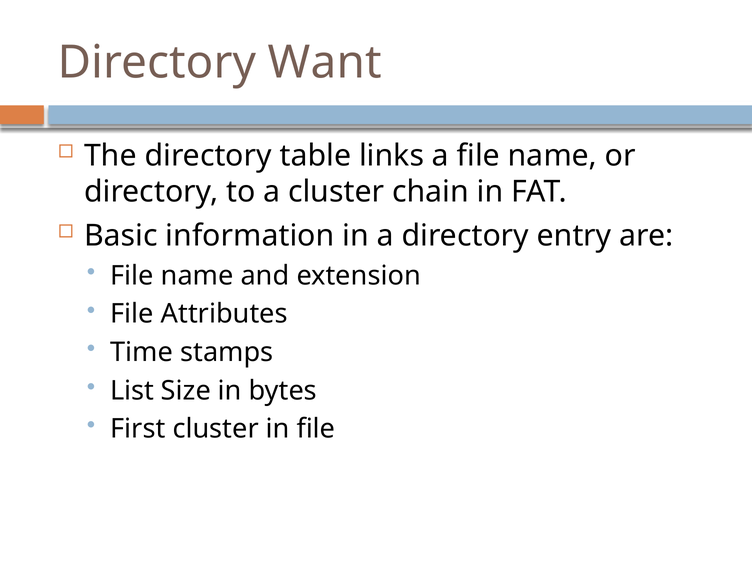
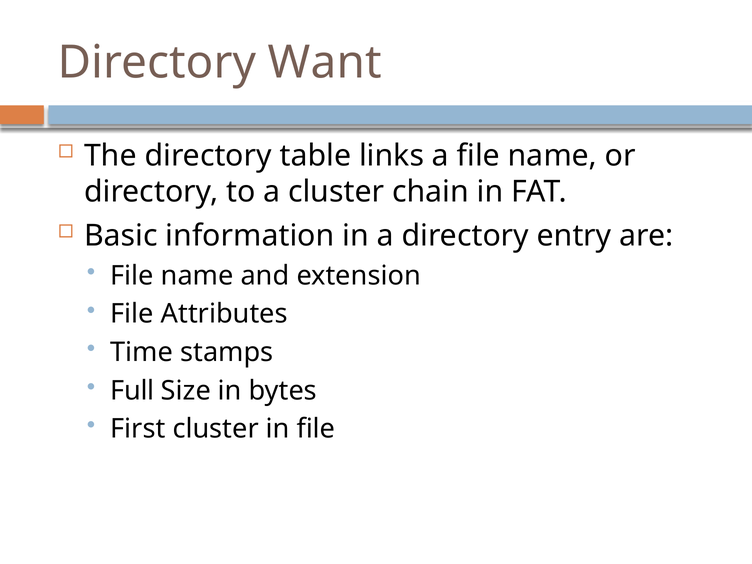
List: List -> Full
